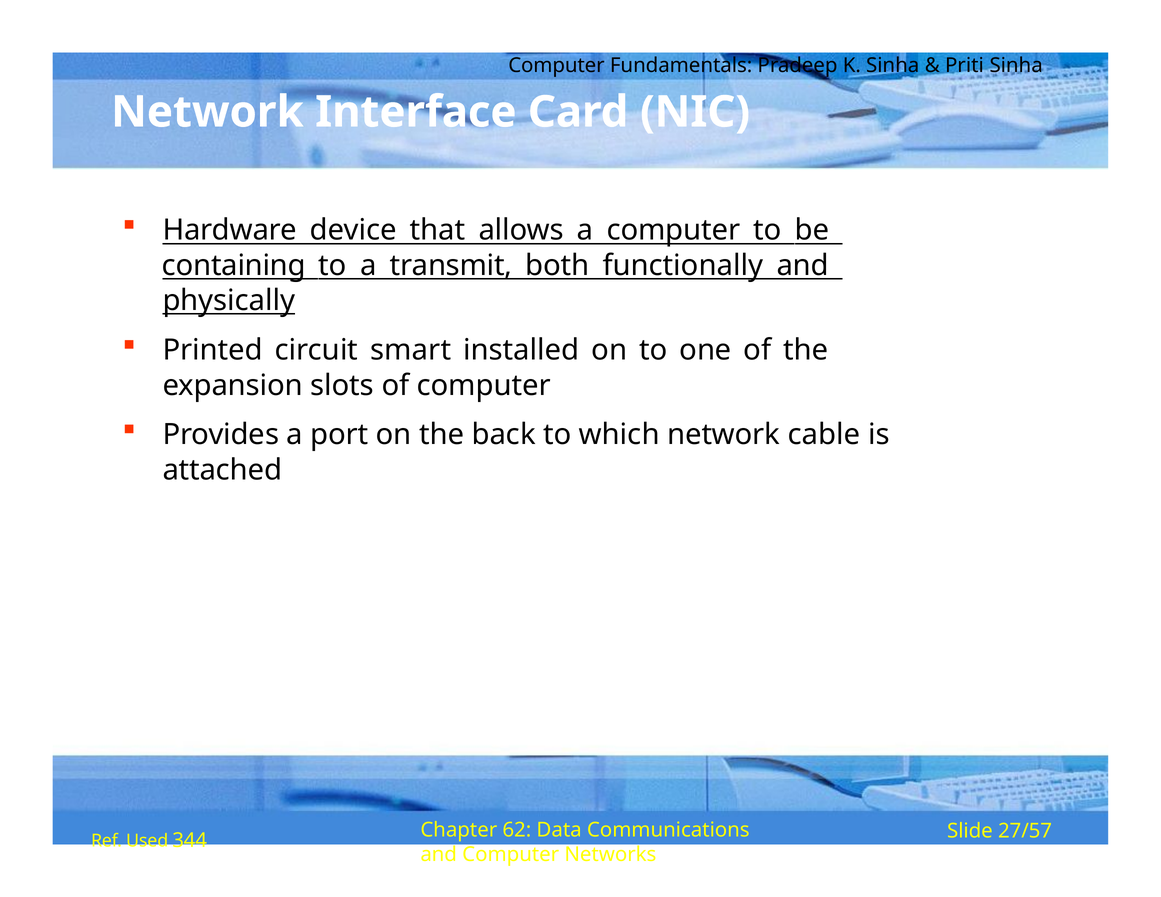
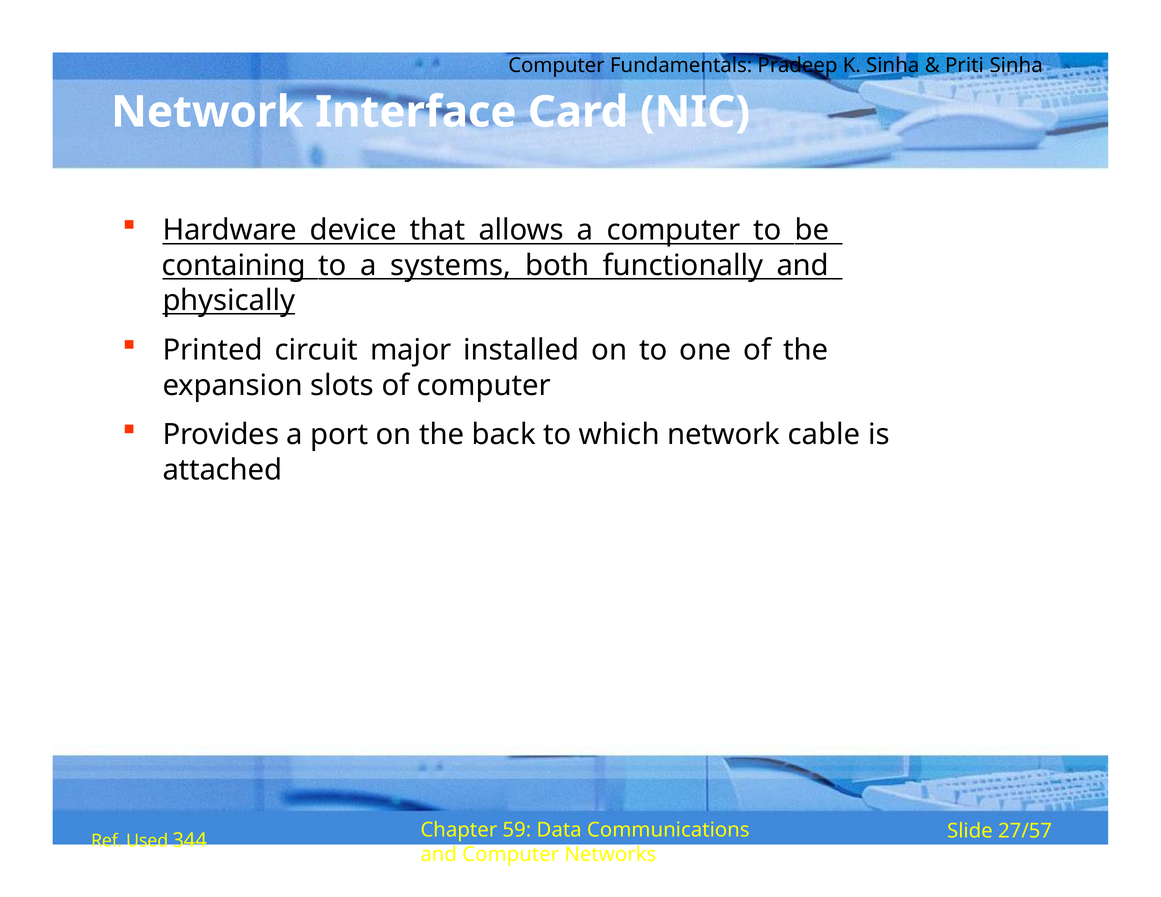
transmit: transmit -> systems
smart: smart -> major
62: 62 -> 59
